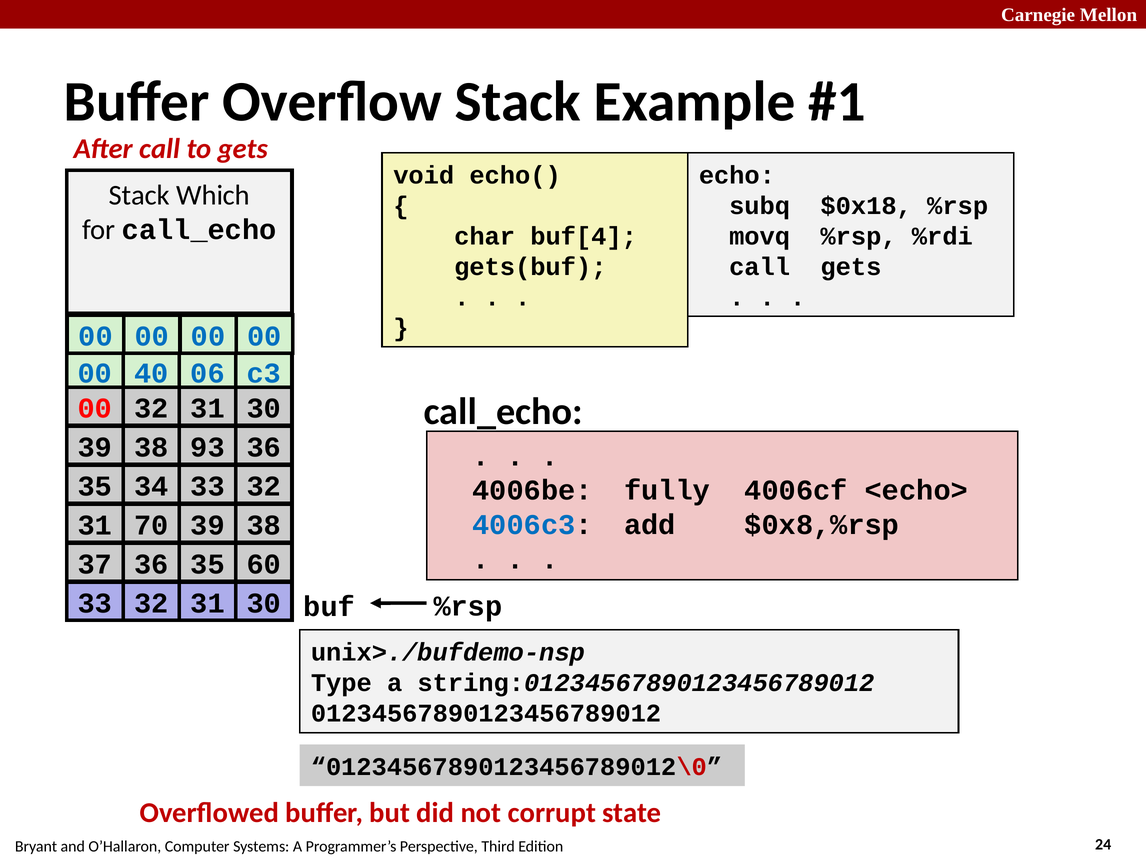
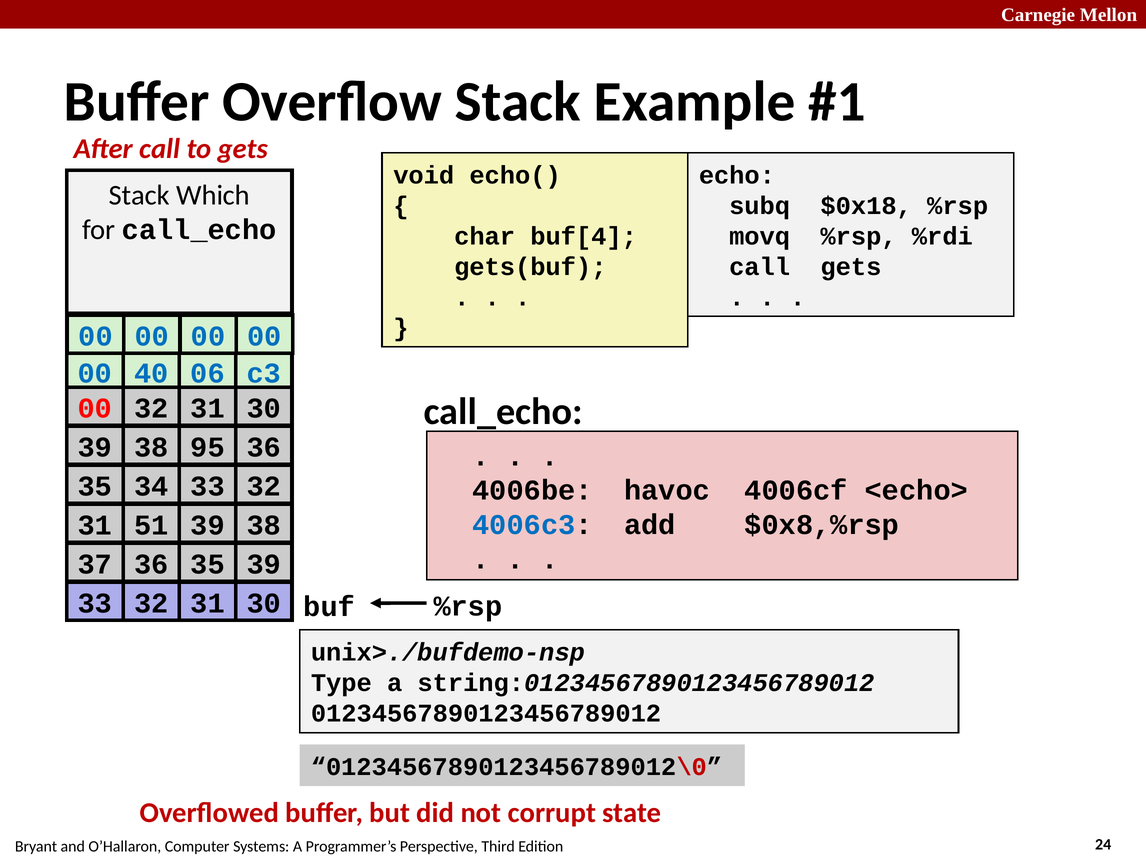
93: 93 -> 95
fully: fully -> havoc
70: 70 -> 51
35 60: 60 -> 39
